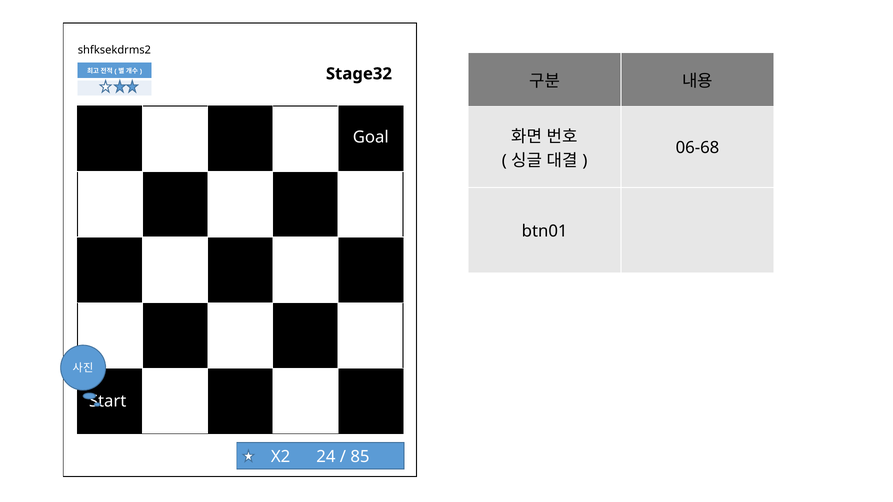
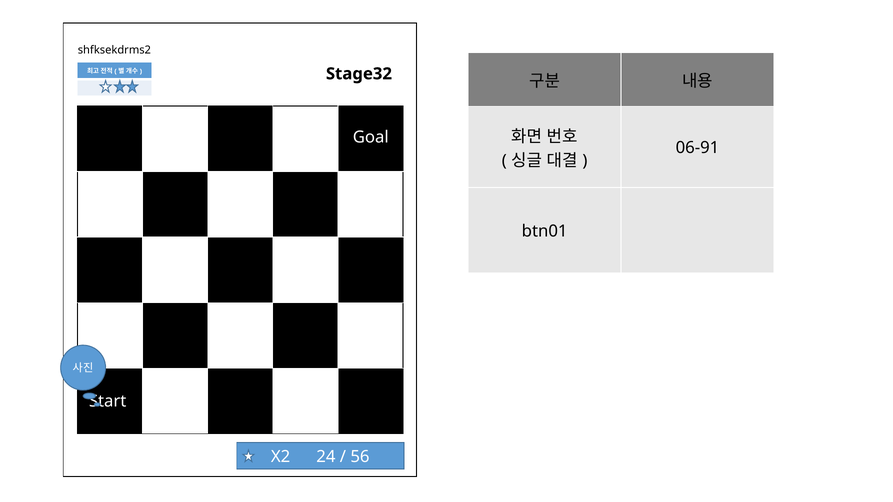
06-68: 06-68 -> 06-91
85: 85 -> 56
